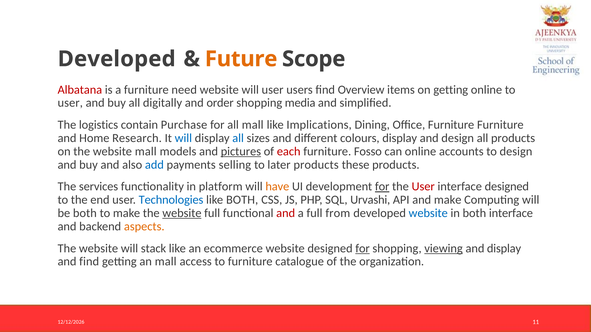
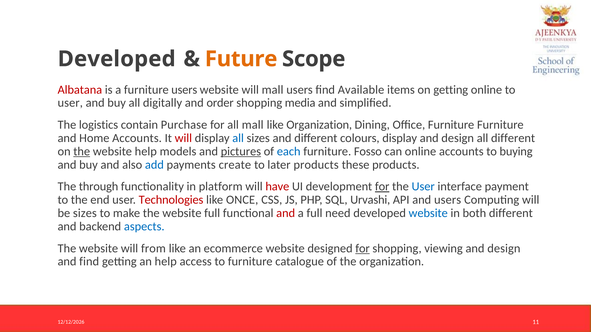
furniture need: need -> users
will user: user -> mall
Overview: Overview -> Available
like Implications: Implications -> Organization
Home Research: Research -> Accounts
will at (183, 138) colour: blue -> red
all products: products -> different
the at (82, 152) underline: none -> present
website mall: mall -> help
each colour: red -> blue
to design: design -> buying
selling: selling -> create
services: services -> through
have colour: orange -> red
User at (423, 187) colour: red -> blue
interface designed: designed -> payment
Technologies colour: blue -> red
like BOTH: BOTH -> ONCE
and make: make -> users
be both: both -> sizes
website at (182, 213) underline: present -> none
from: from -> need
both interface: interface -> different
aspects colour: orange -> blue
stack: stack -> from
viewing underline: present -> none
display at (504, 249): display -> design
an mall: mall -> help
